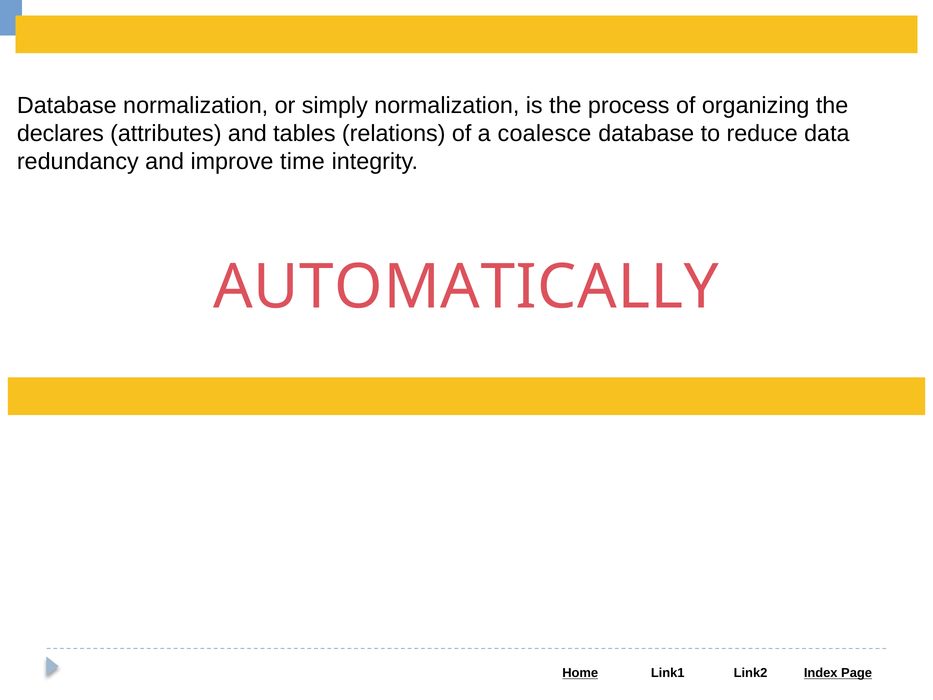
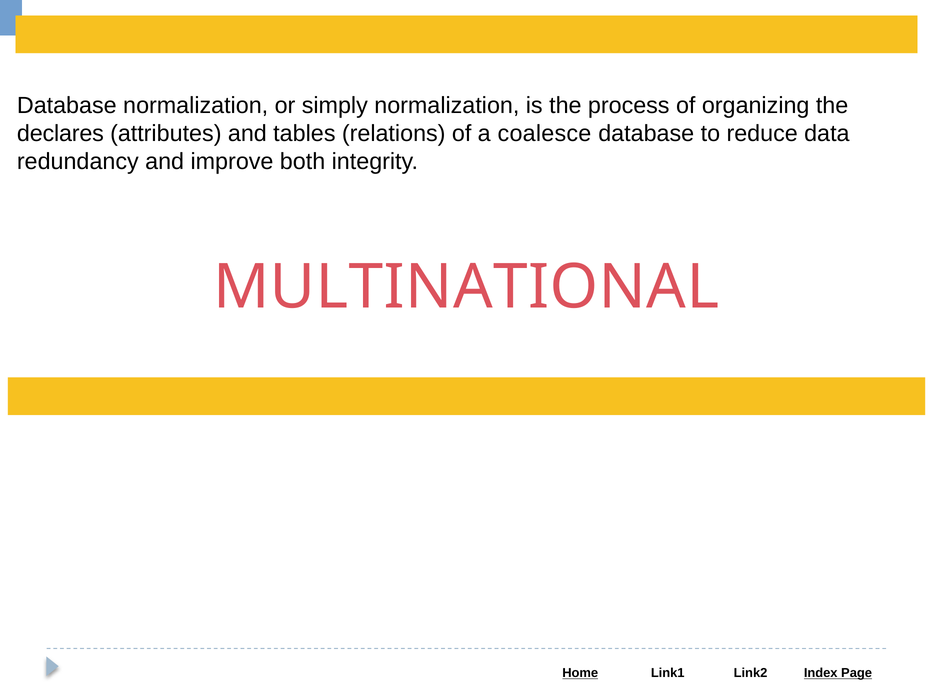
time: time -> both
AUTOMATICALLY: AUTOMATICALLY -> MULTINATIONAL
